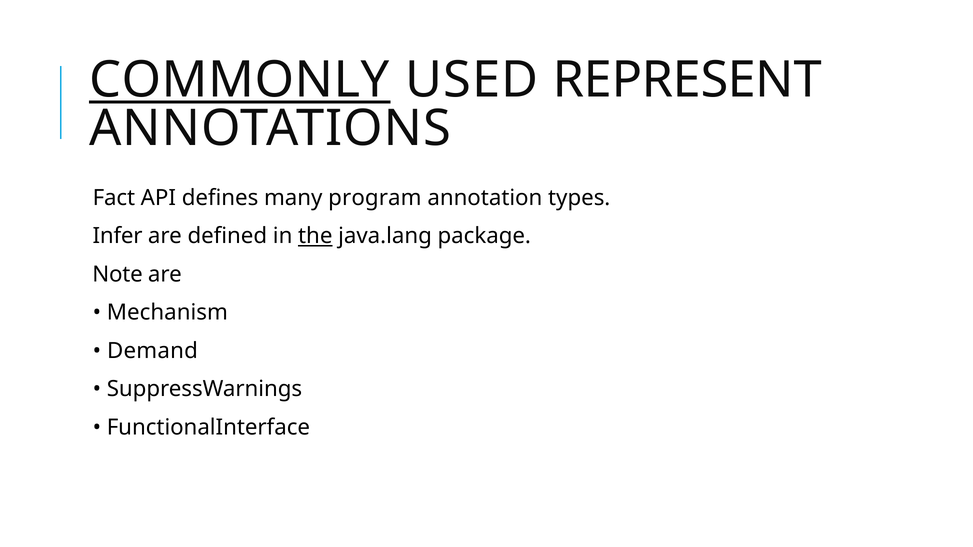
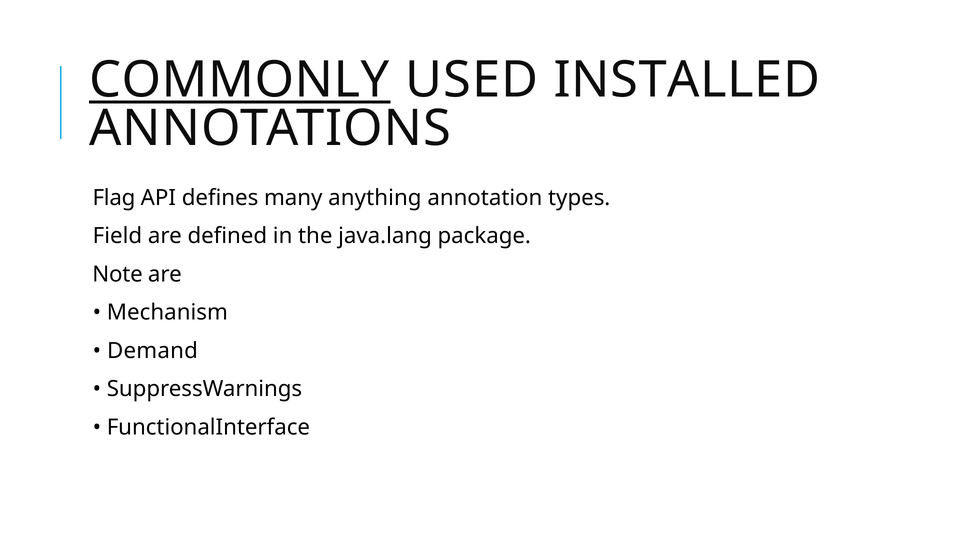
REPRESENT: REPRESENT -> INSTALLED
Fact: Fact -> Flag
program: program -> anything
Infer: Infer -> Field
the underline: present -> none
